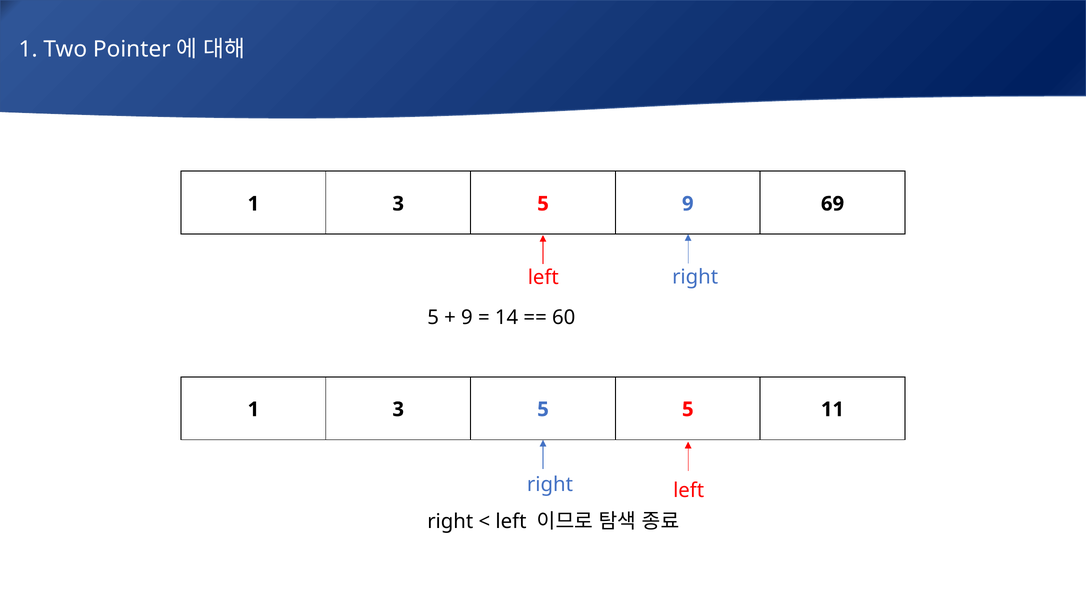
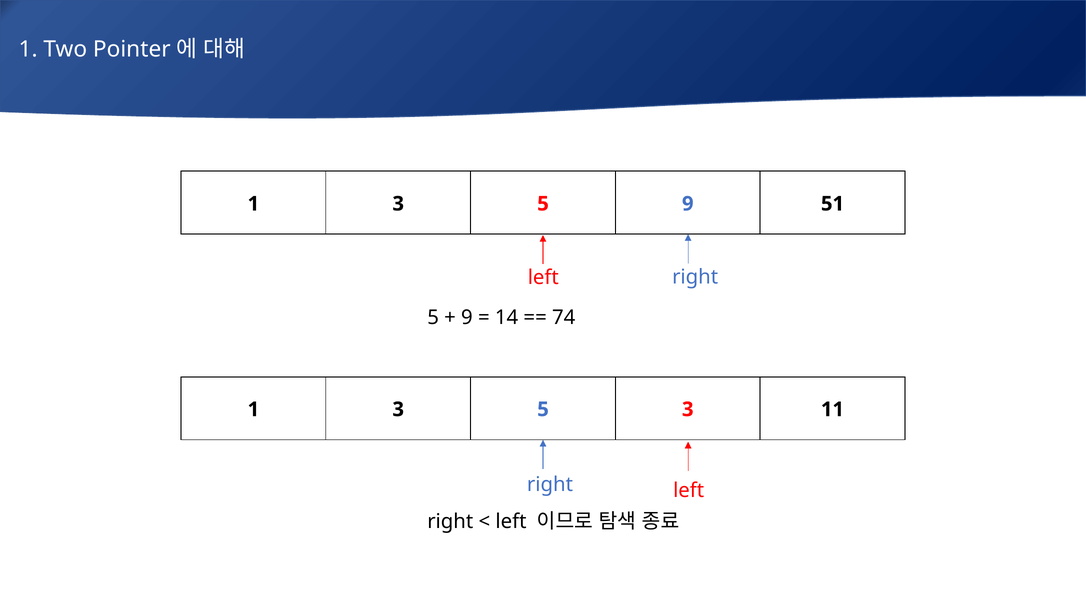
69: 69 -> 51
60: 60 -> 74
5 5: 5 -> 3
